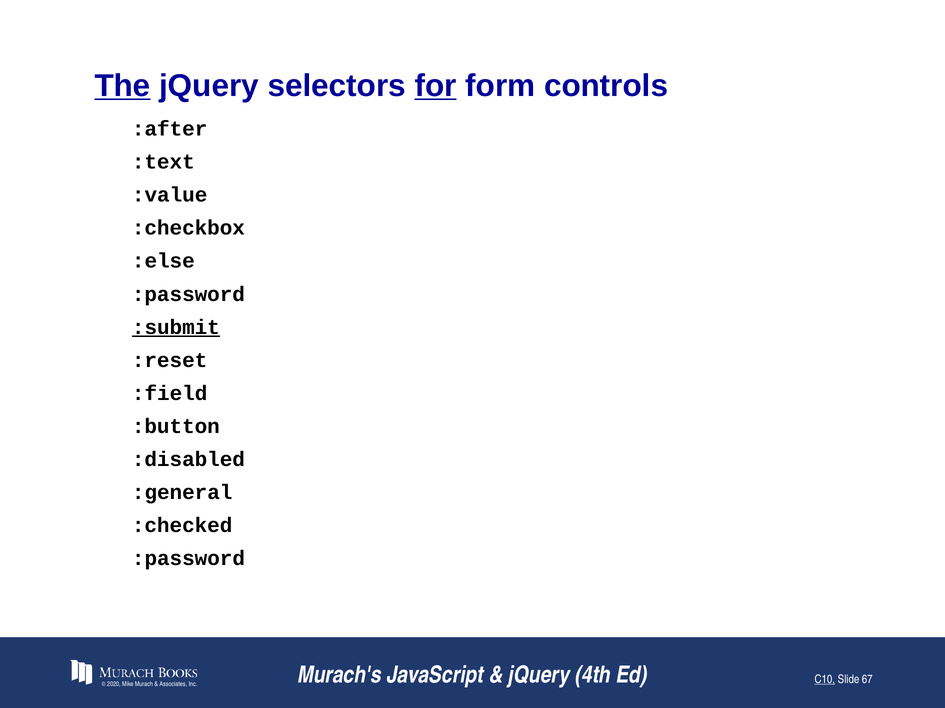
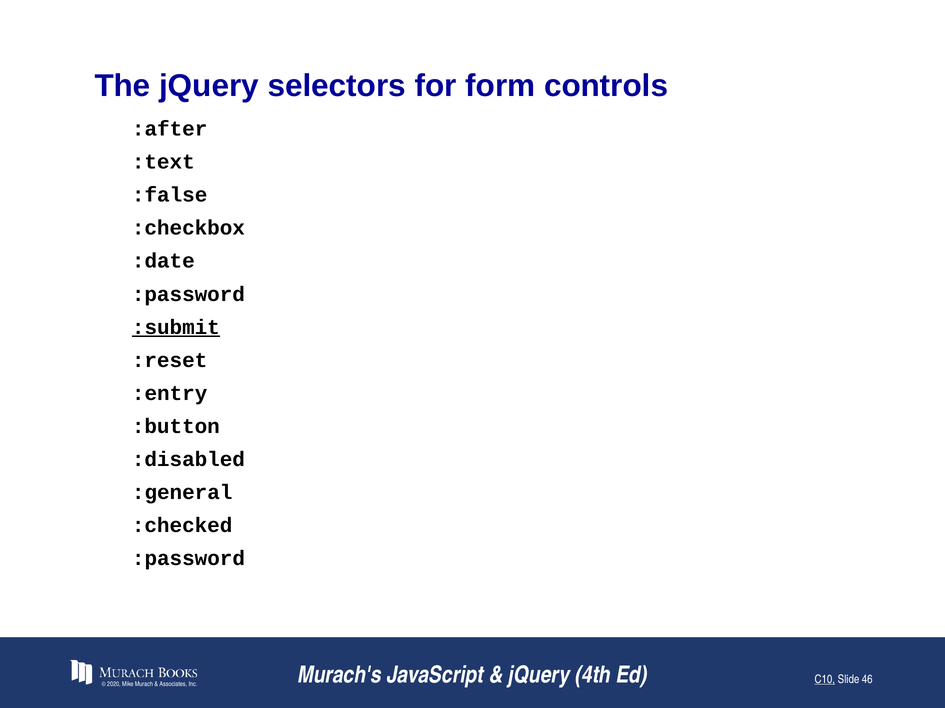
The underline: present -> none
for underline: present -> none
:value: :value -> :false
:else: :else -> :date
:field: :field -> :entry
67: 67 -> 46
